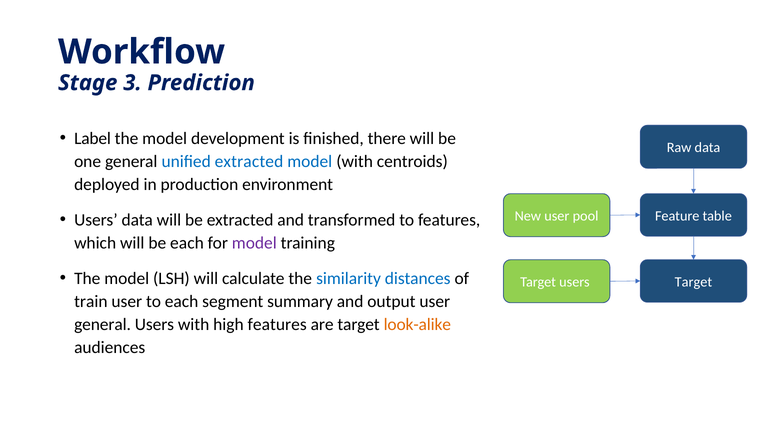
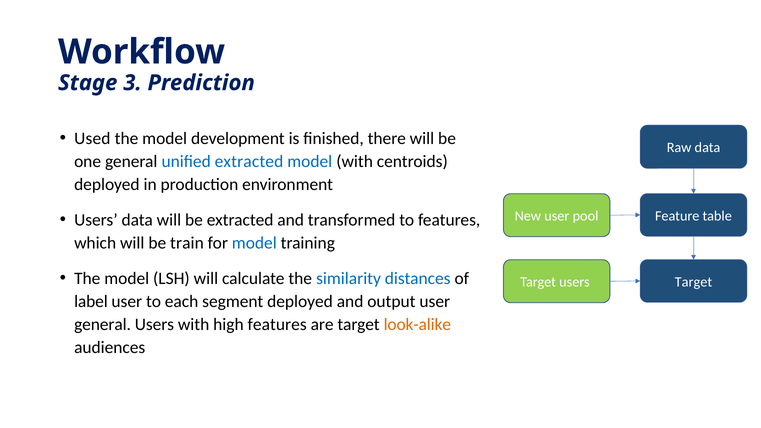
Label: Label -> Used
be each: each -> train
model at (254, 243) colour: purple -> blue
train: train -> label
segment summary: summary -> deployed
